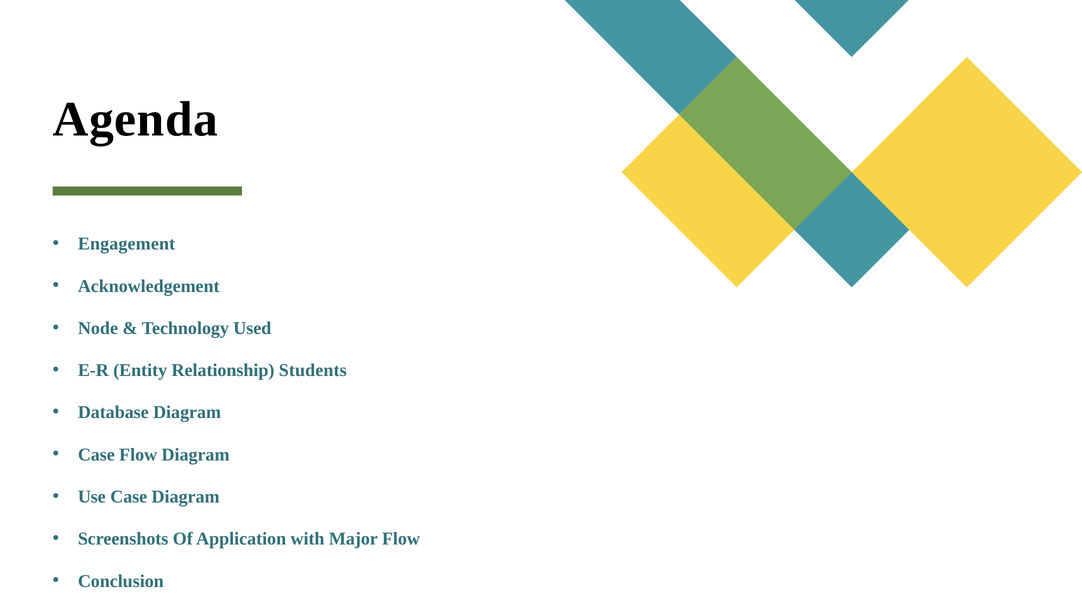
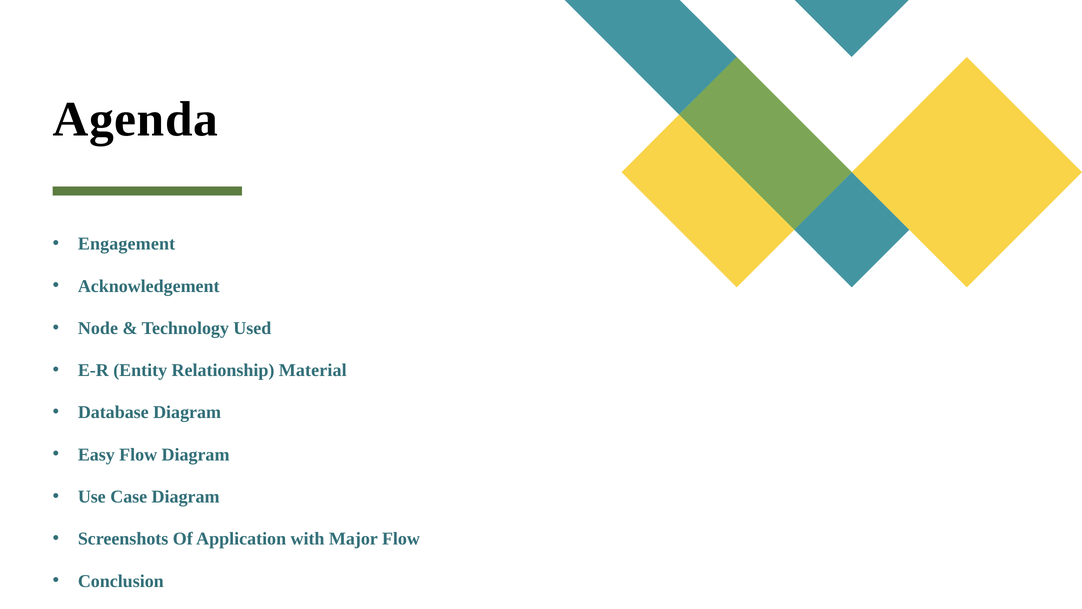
Students: Students -> Material
Case at (96, 454): Case -> Easy
